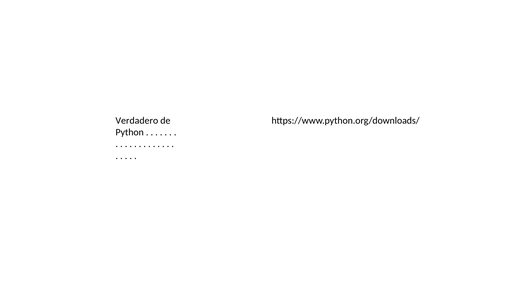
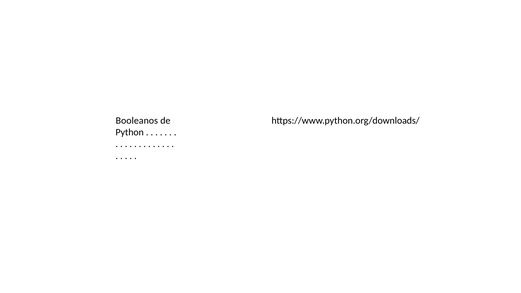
Verdadero: Verdadero -> Booleanos
